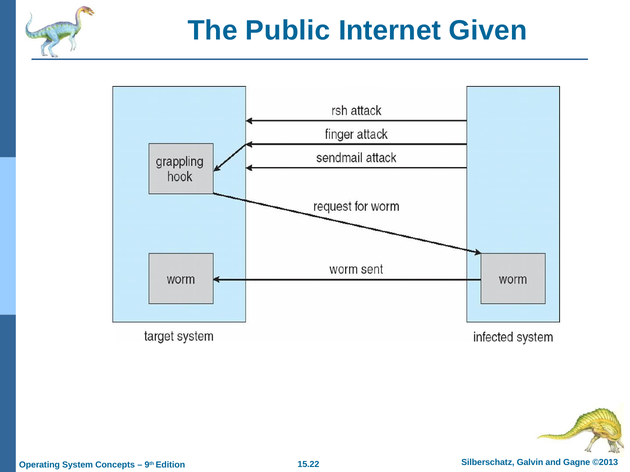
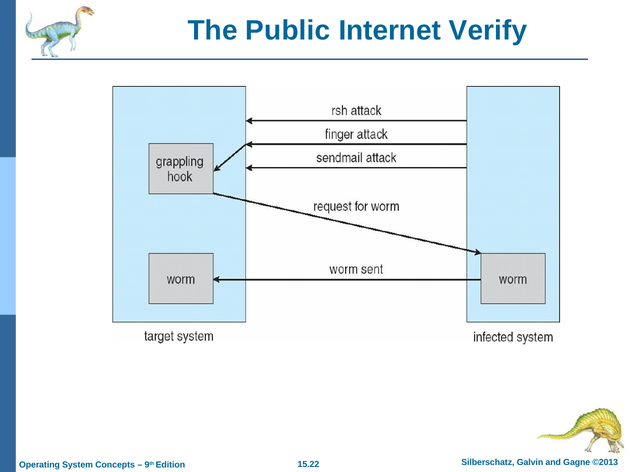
Given: Given -> Verify
